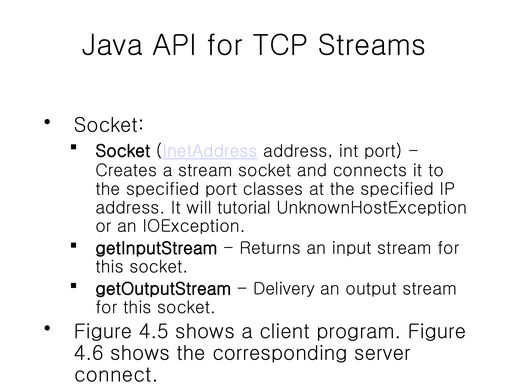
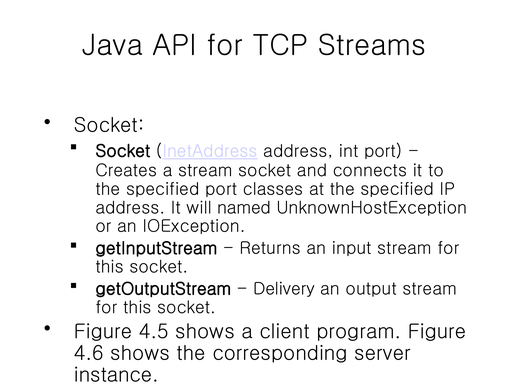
tutorial: tutorial -> named
connect: connect -> instance
